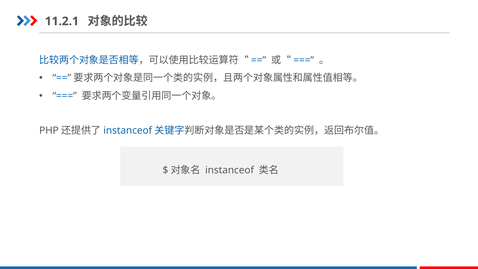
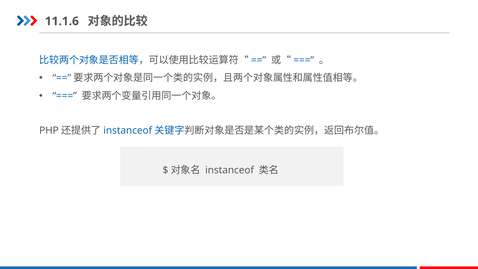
11.2.1: 11.2.1 -> 11.1.6
